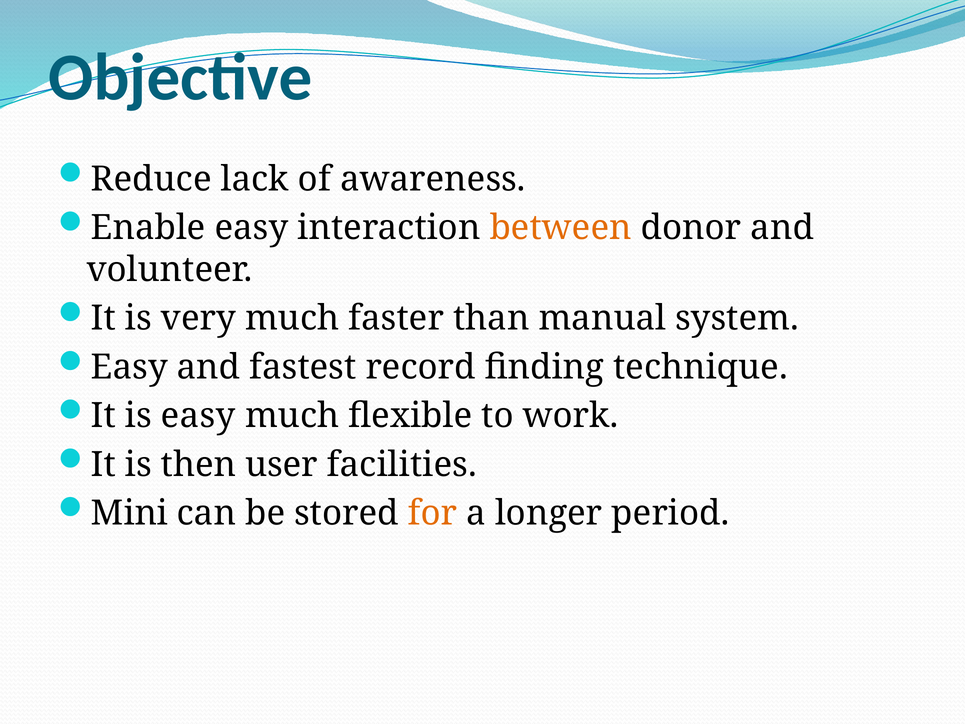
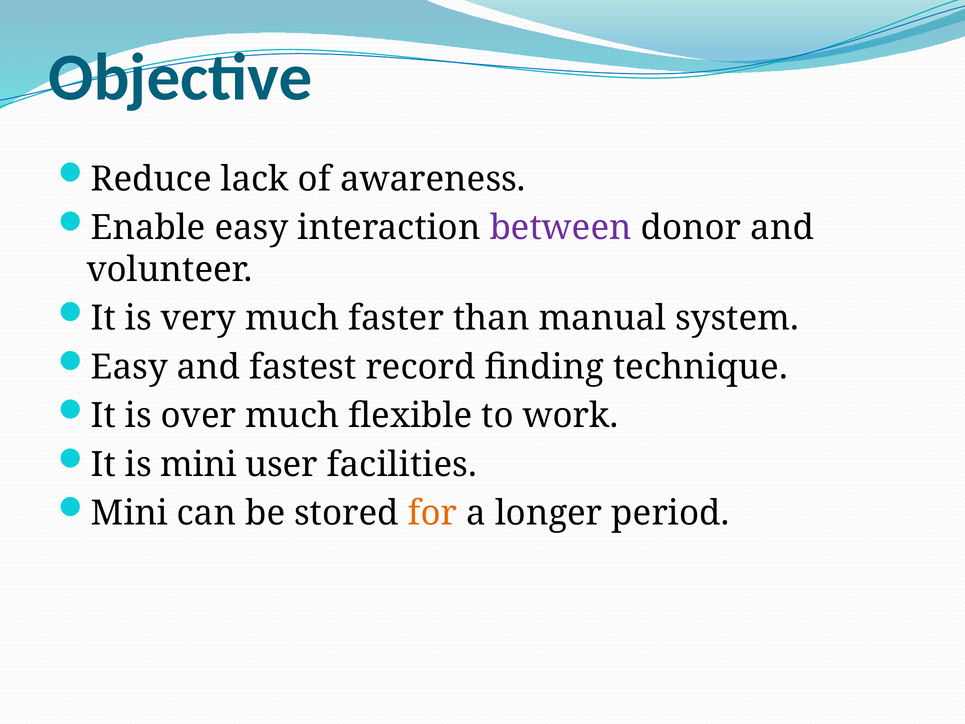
between colour: orange -> purple
is easy: easy -> over
is then: then -> mini
